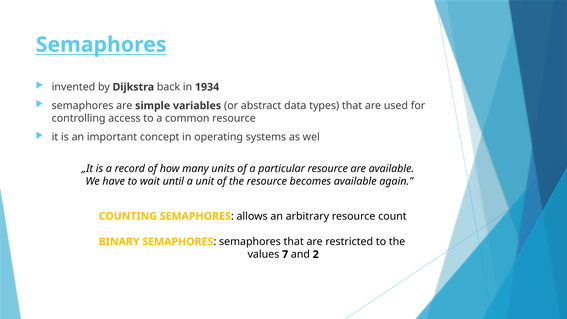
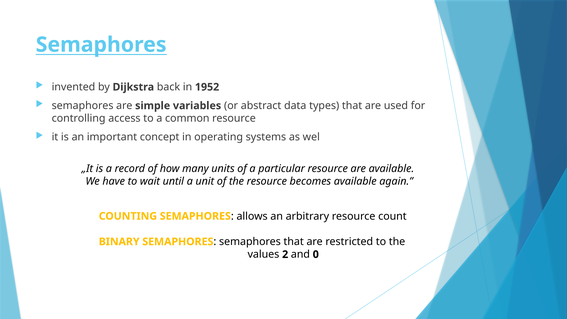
1934: 1934 -> 1952
7: 7 -> 2
2: 2 -> 0
